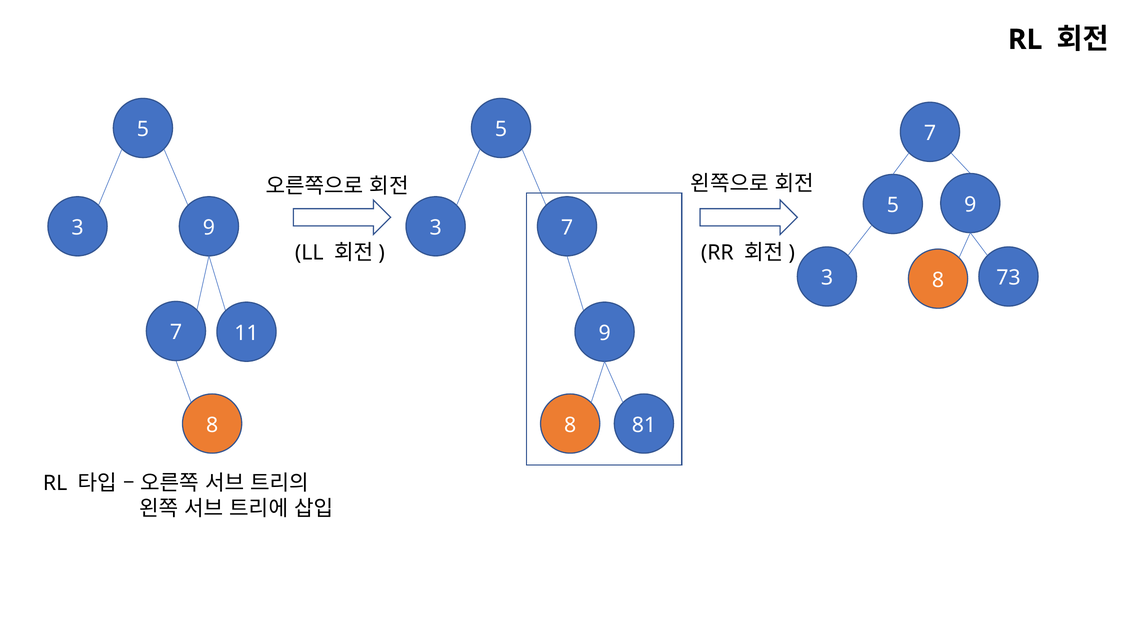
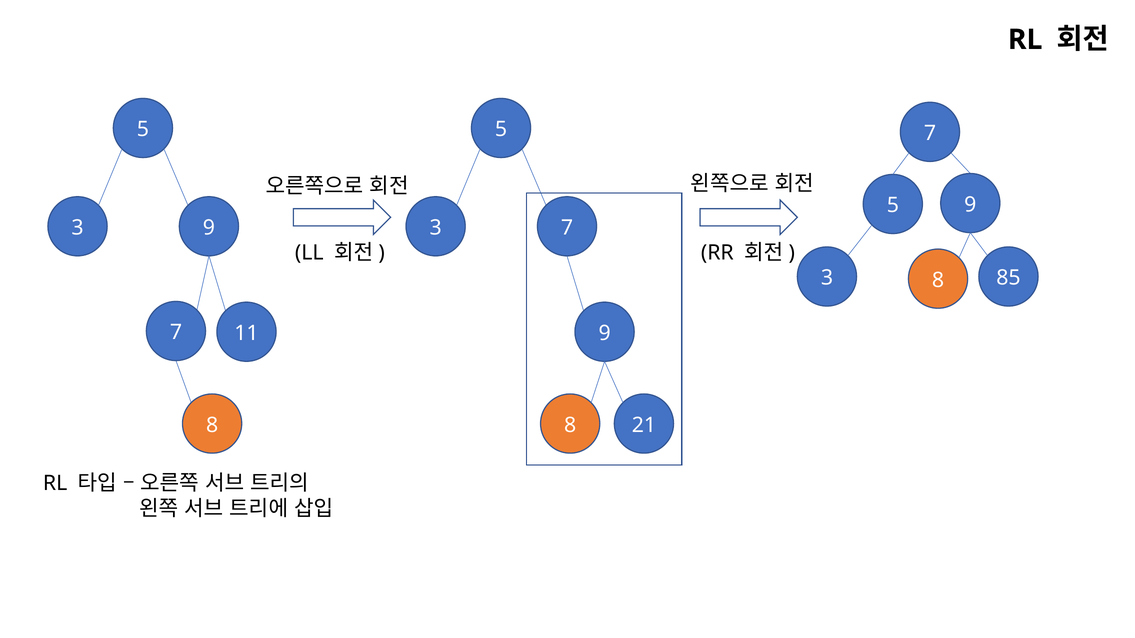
73: 73 -> 85
81: 81 -> 21
